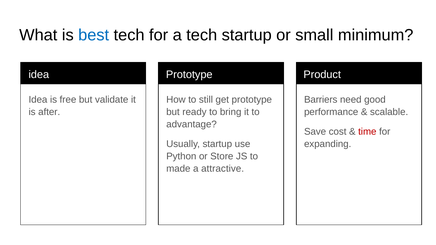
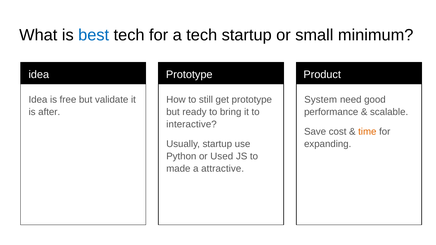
Barriers: Barriers -> System
advantage: advantage -> interactive
time colour: red -> orange
Store: Store -> Used
